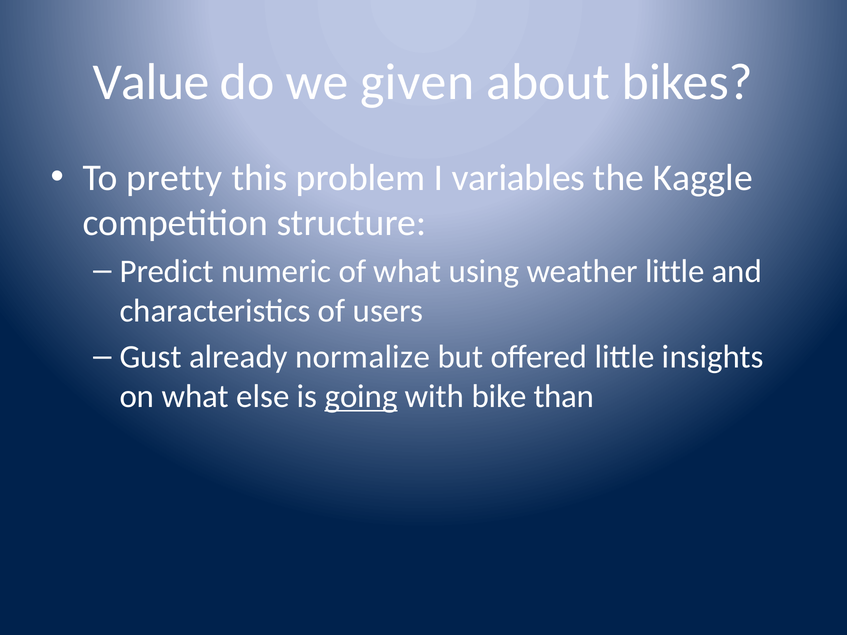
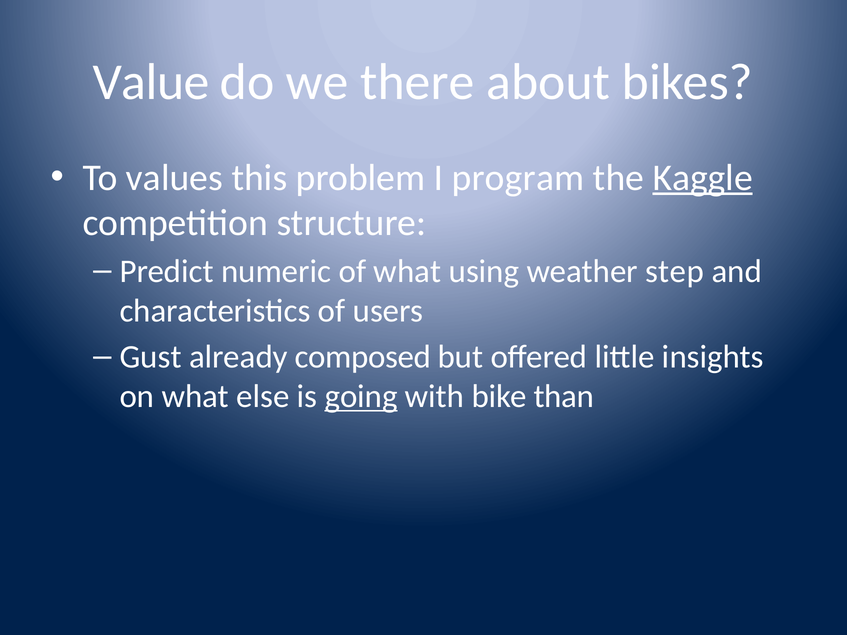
given: given -> there
pretty: pretty -> values
variables: variables -> program
Kaggle underline: none -> present
weather little: little -> step
normalize: normalize -> composed
